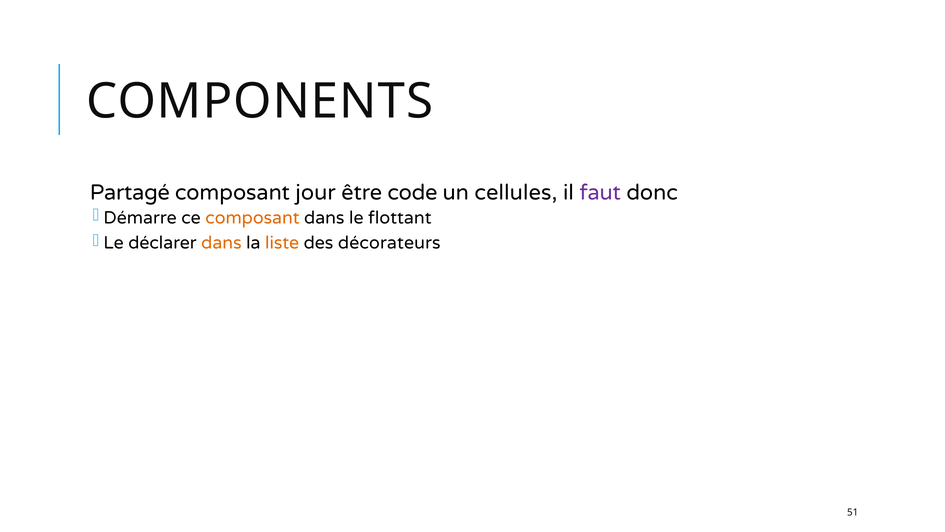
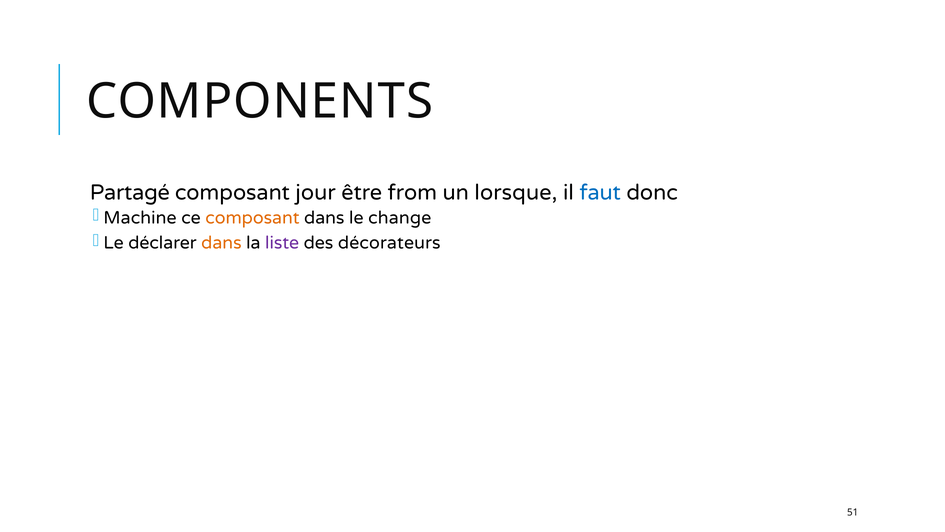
code: code -> from
cellules: cellules -> lorsque
faut colour: purple -> blue
Démarre: Démarre -> Machine
flottant: flottant -> change
liste colour: orange -> purple
